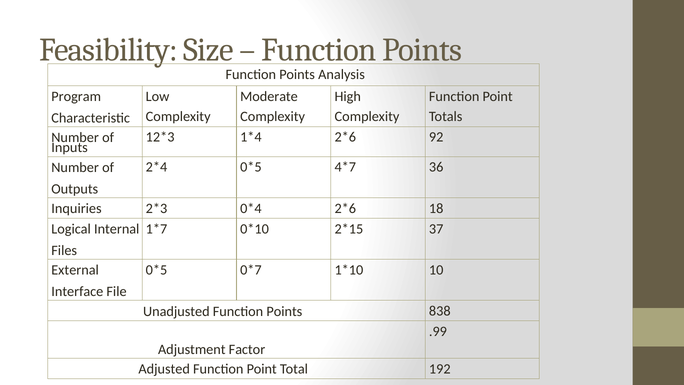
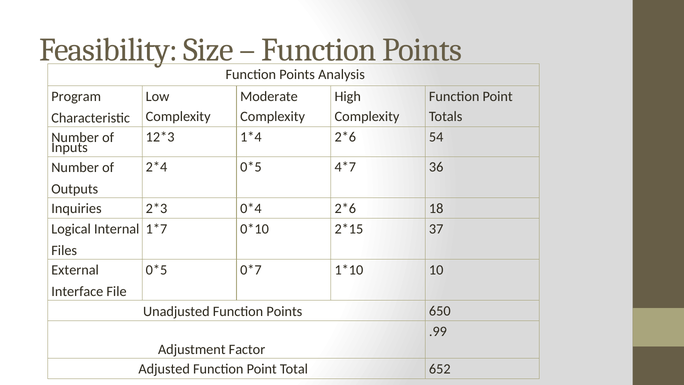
92: 92 -> 54
838: 838 -> 650
192: 192 -> 652
